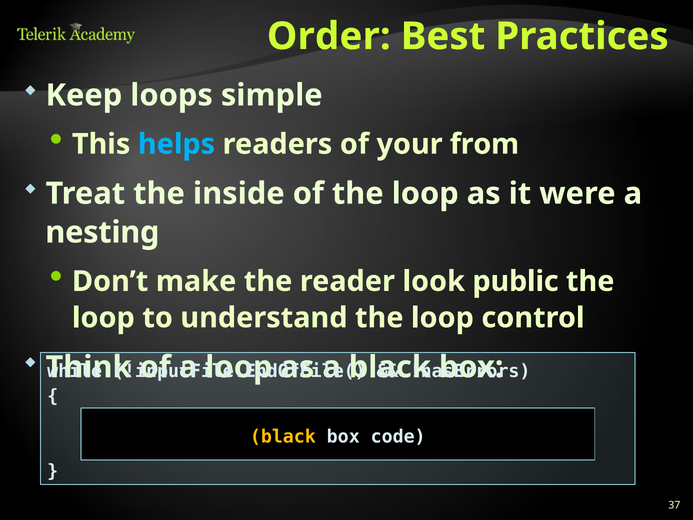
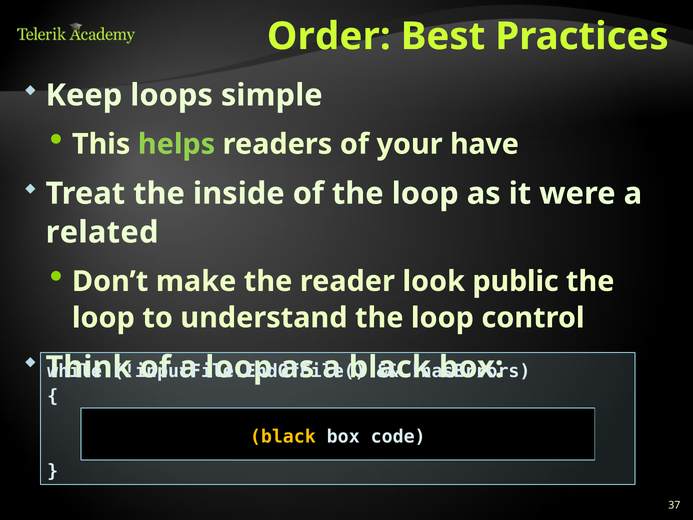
helps colour: light blue -> light green
from: from -> have
nesting: nesting -> related
